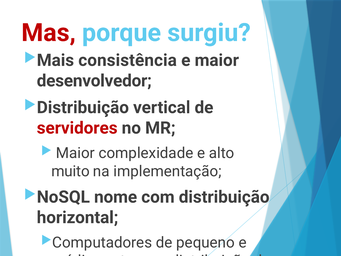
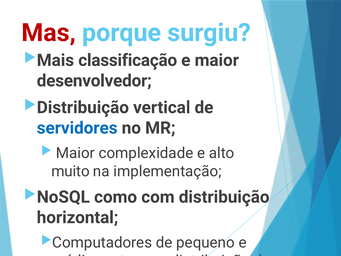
consistência: consistência -> classificação
servidores colour: red -> blue
nome: nome -> como
